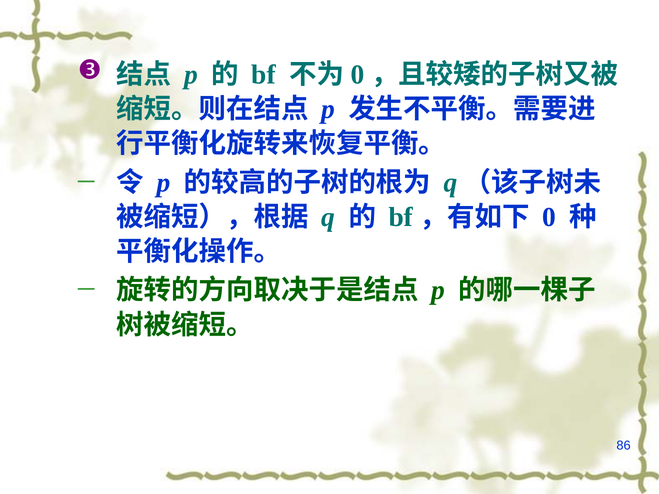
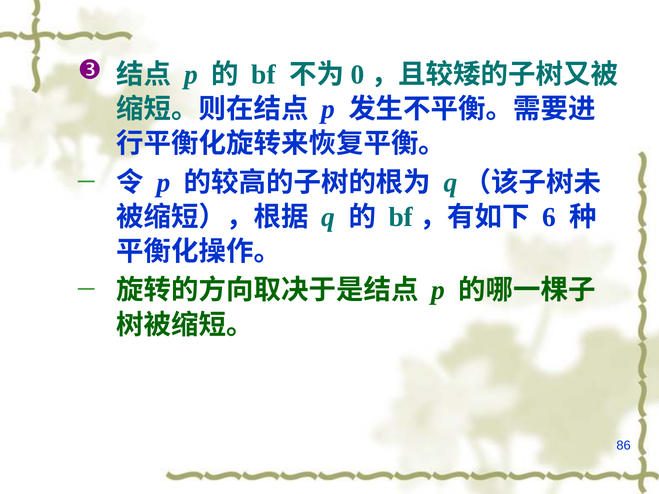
0 at (549, 217): 0 -> 6
